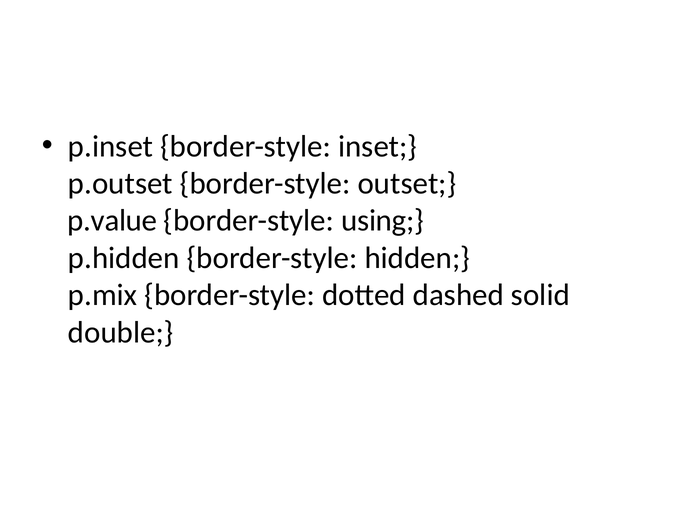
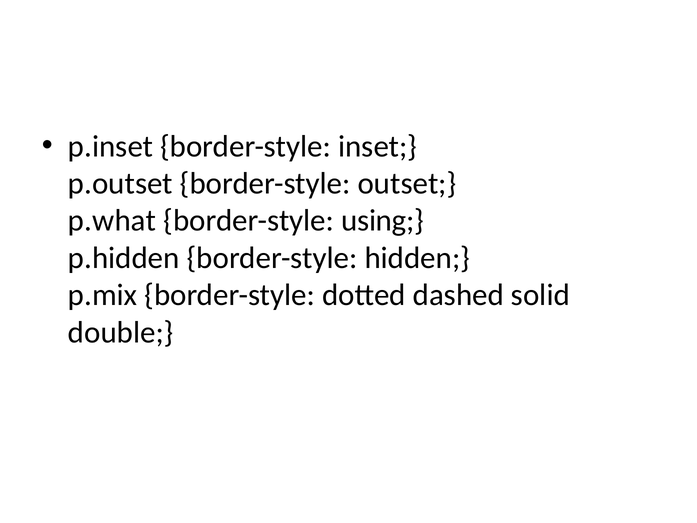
p.value: p.value -> p.what
